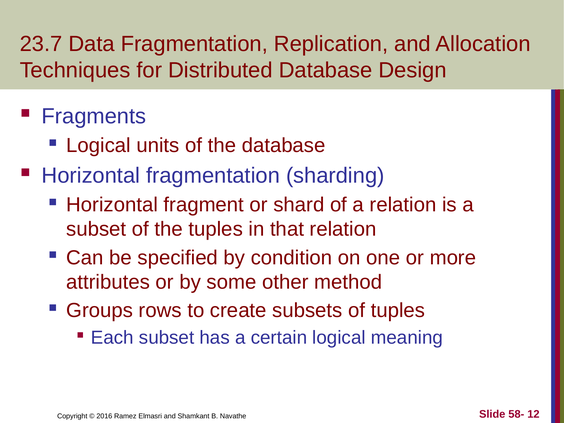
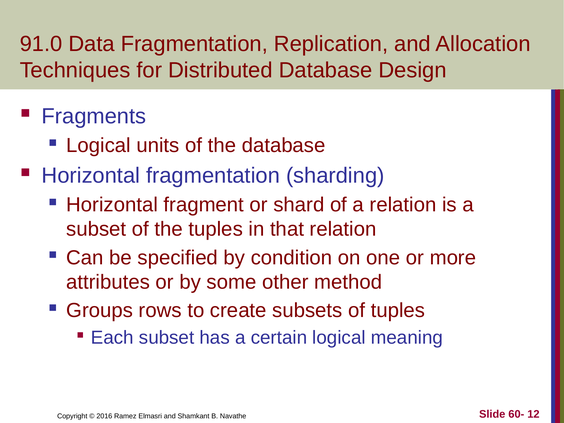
23.7: 23.7 -> 91.0
58-: 58- -> 60-
